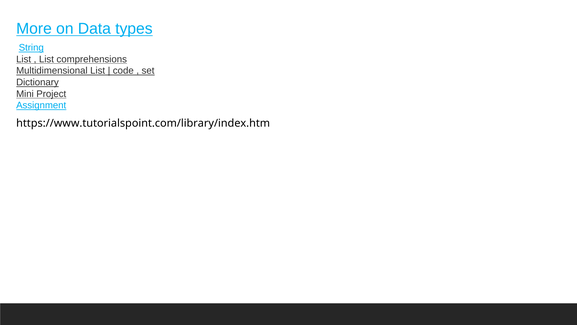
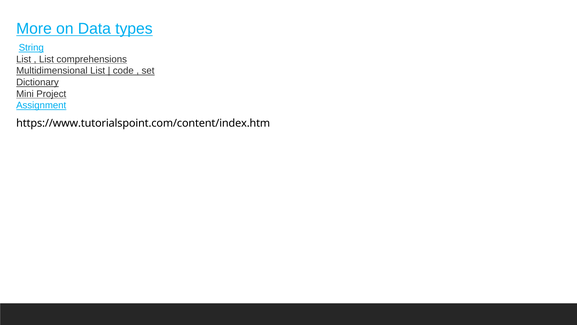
https://www.tutorialspoint.com/library/index.htm: https://www.tutorialspoint.com/library/index.htm -> https://www.tutorialspoint.com/content/index.htm
